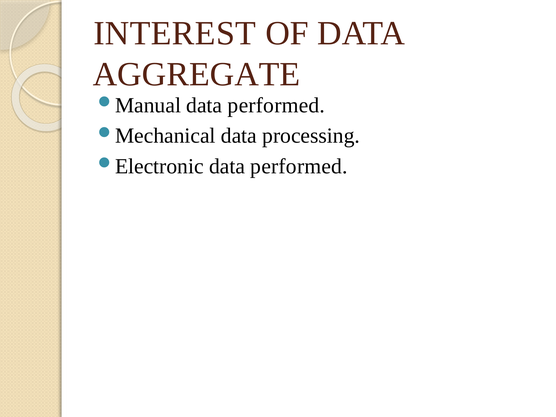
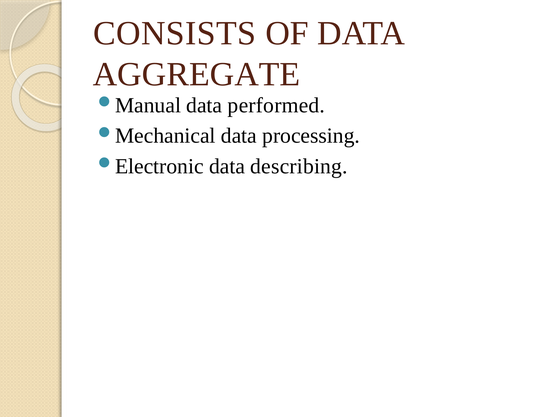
INTEREST: INTEREST -> CONSISTS
performed at (299, 166): performed -> describing
